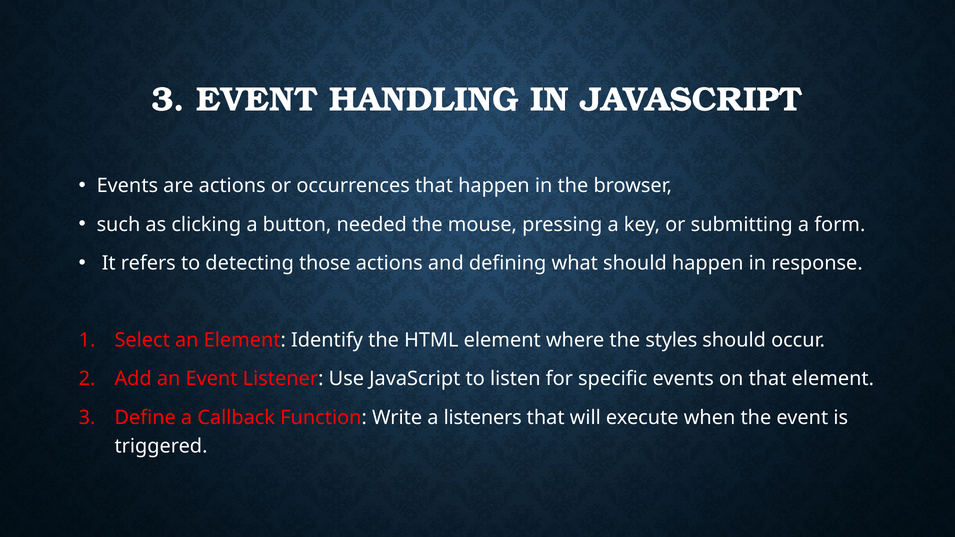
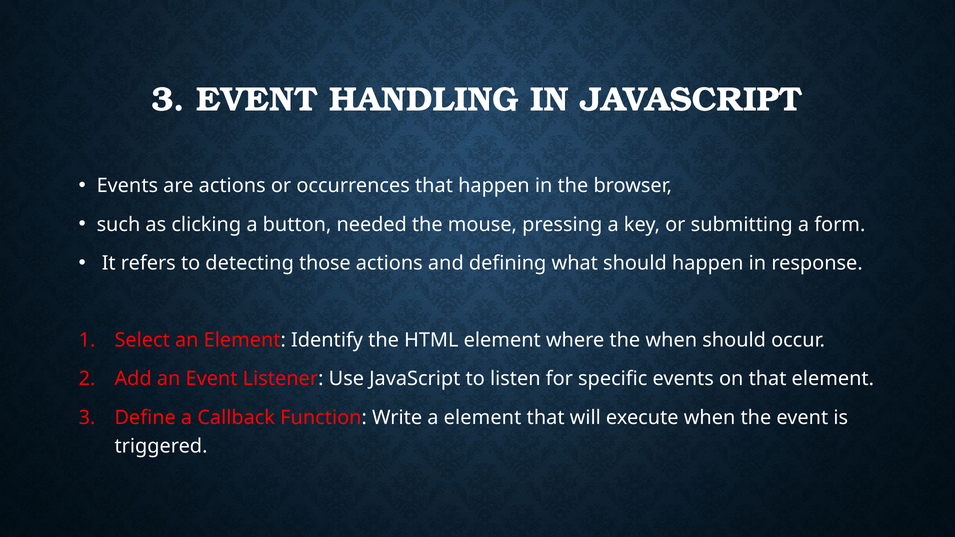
the styles: styles -> when
a listeners: listeners -> element
